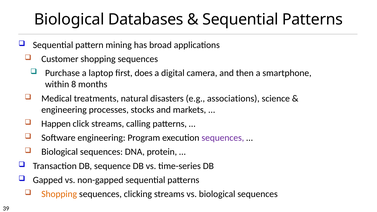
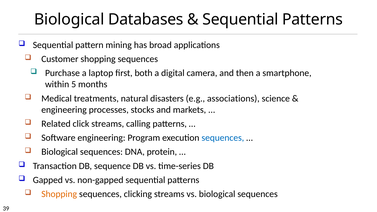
does: does -> both
8: 8 -> 5
Happen: Happen -> Related
sequences at (223, 138) colour: purple -> blue
